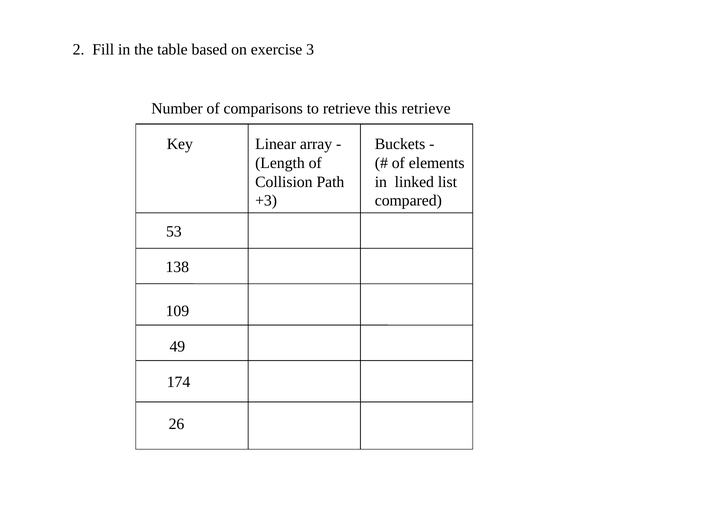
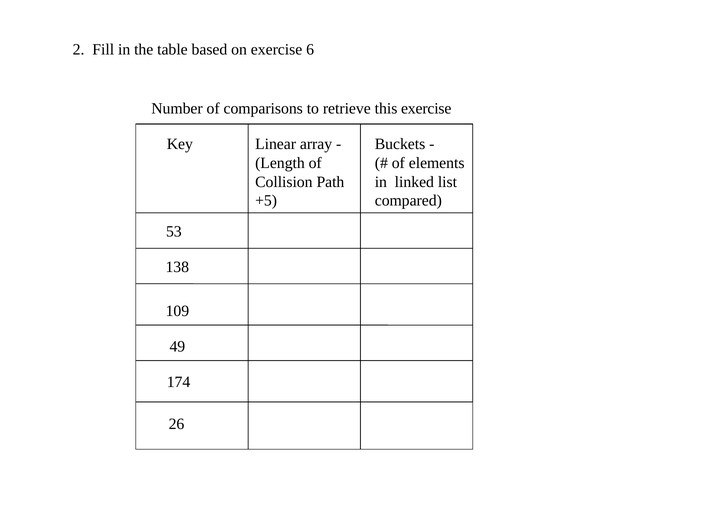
3: 3 -> 6
this retrieve: retrieve -> exercise
+3: +3 -> +5
